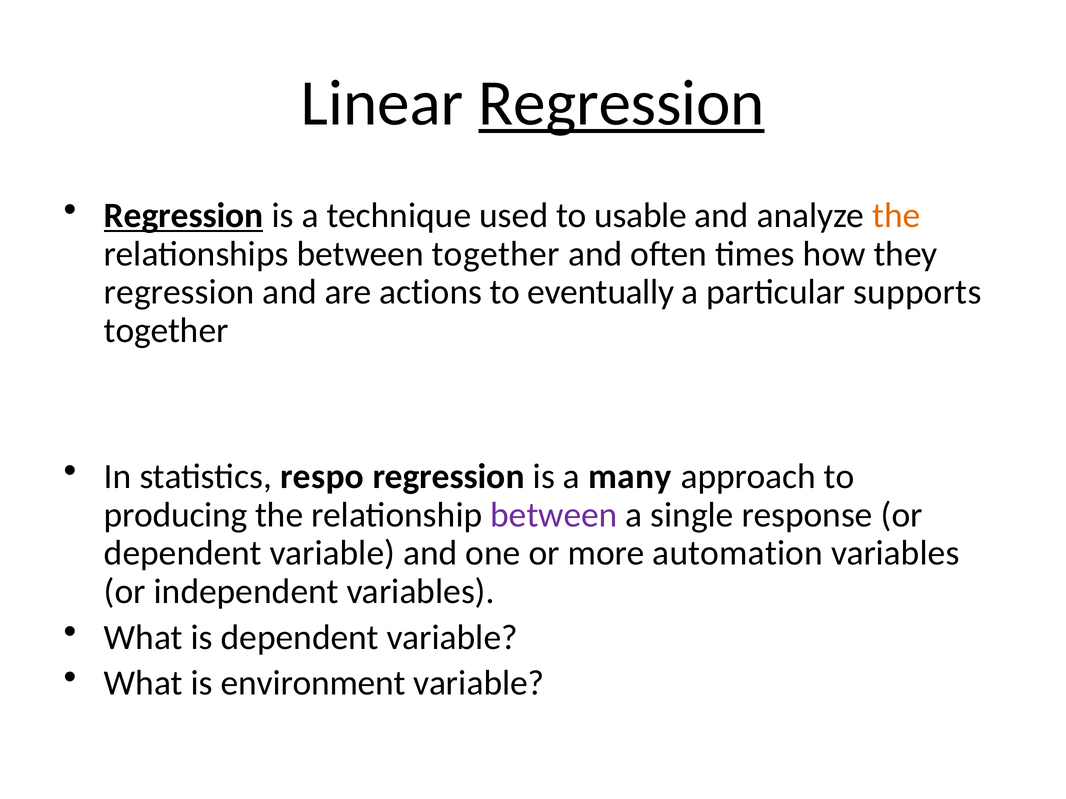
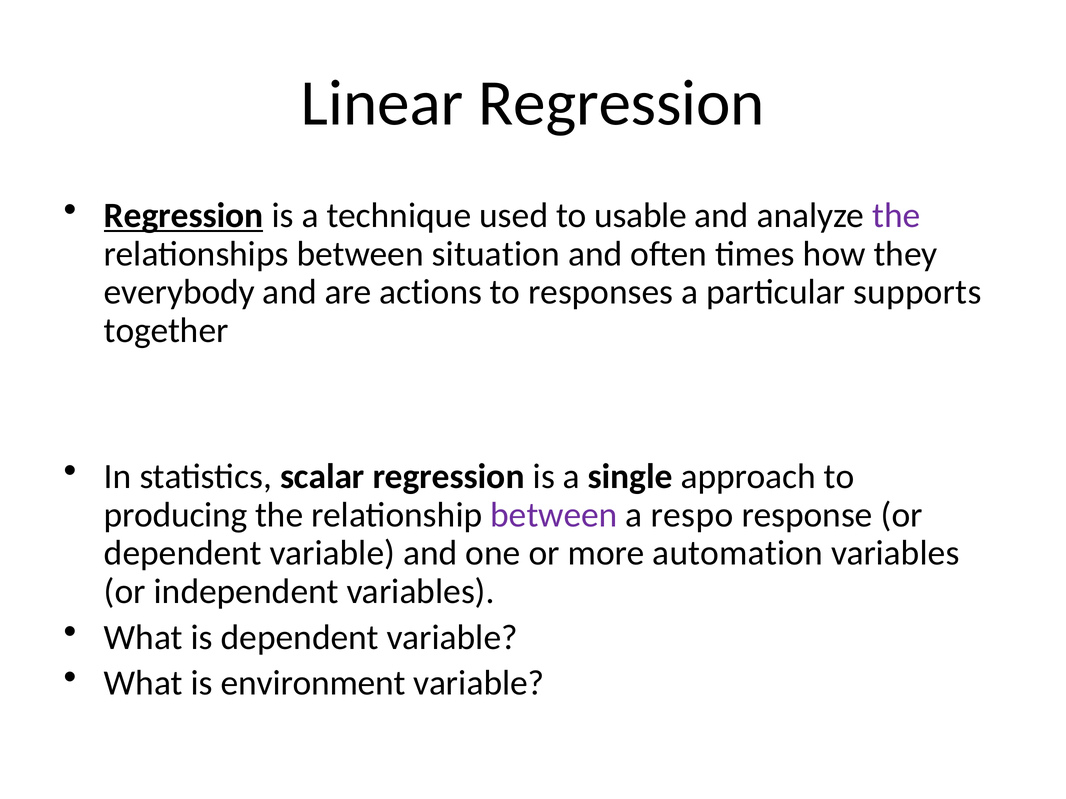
Regression at (621, 103) underline: present -> none
the at (896, 216) colour: orange -> purple
between together: together -> situation
regression at (179, 292): regression -> everybody
eventually: eventually -> responses
respo: respo -> scalar
many: many -> single
single: single -> respo
